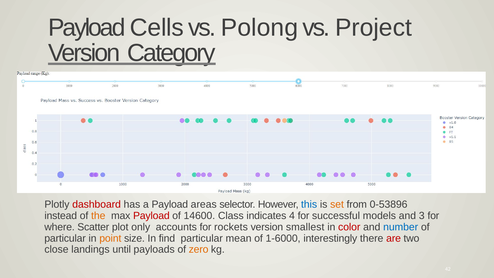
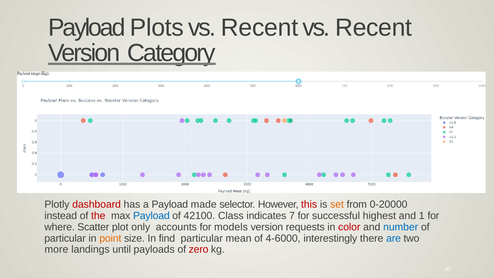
Cells: Cells -> Plots
Polong at (259, 28): Polong -> Recent
Project at (373, 28): Project -> Recent
areas: areas -> made
this colour: blue -> red
0-53896: 0-53896 -> 0-20000
the colour: orange -> red
Payload at (151, 216) colour: red -> blue
14600: 14600 -> 42100
4: 4 -> 7
models: models -> highest
3: 3 -> 1
rockets: rockets -> models
smallest: smallest -> requests
1-6000: 1-6000 -> 4-6000
are colour: red -> blue
close: close -> more
zero colour: orange -> red
